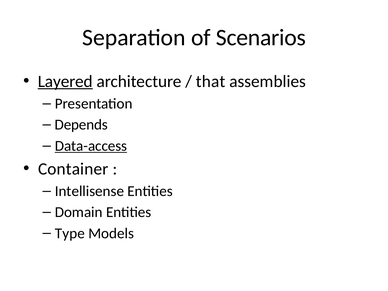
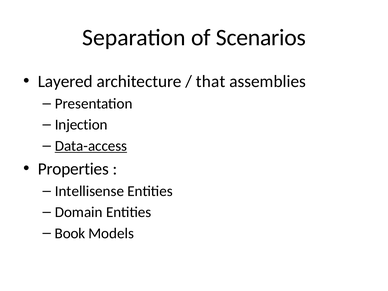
Layered underline: present -> none
Depends: Depends -> Injection
Container: Container -> Properties
Type: Type -> Book
